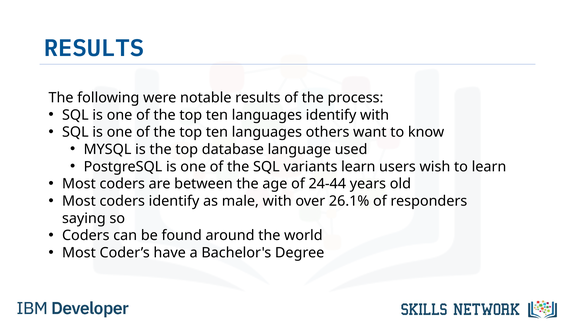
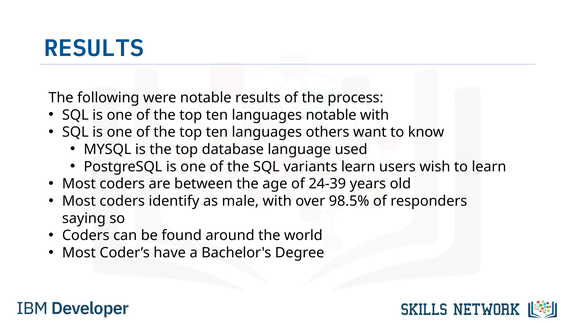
languages identify: identify -> notable
24-44: 24-44 -> 24-39
26.1%: 26.1% -> 98.5%
